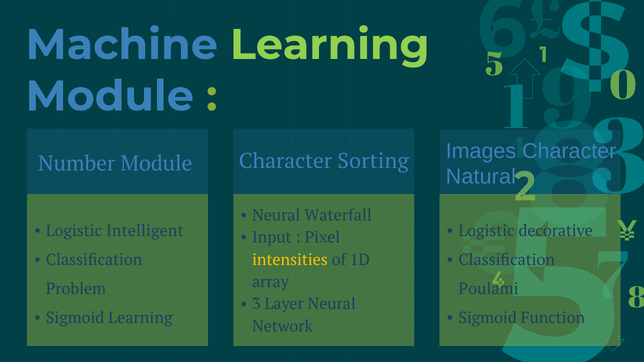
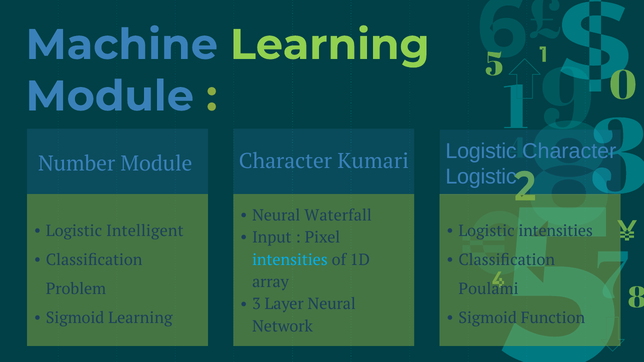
Images at (481, 151): Images -> Logistic
Sorting: Sorting -> Kumari
Natural at (481, 177): Natural -> Logistic
Logistic decorative: decorative -> intensities
intensities at (290, 260) colour: yellow -> light blue
